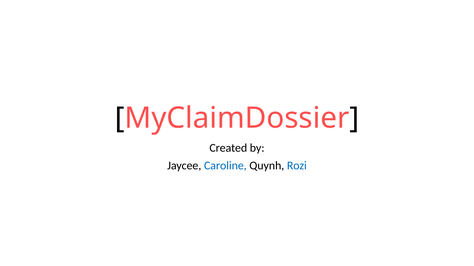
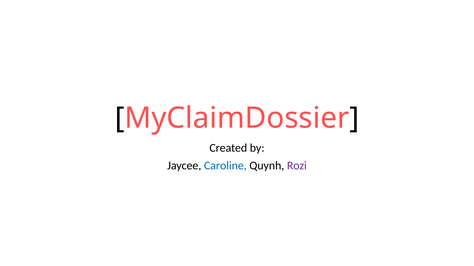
Rozi colour: blue -> purple
